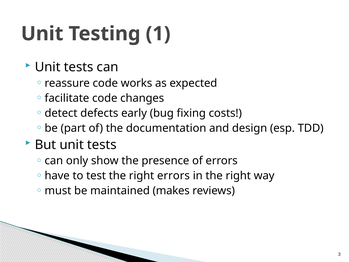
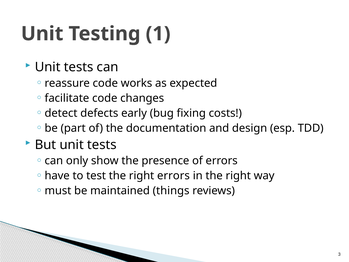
makes: makes -> things
